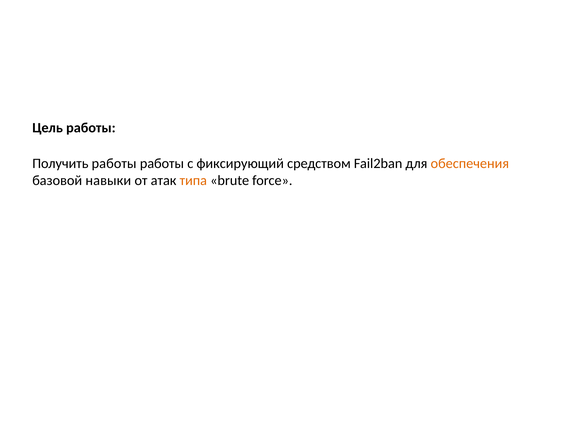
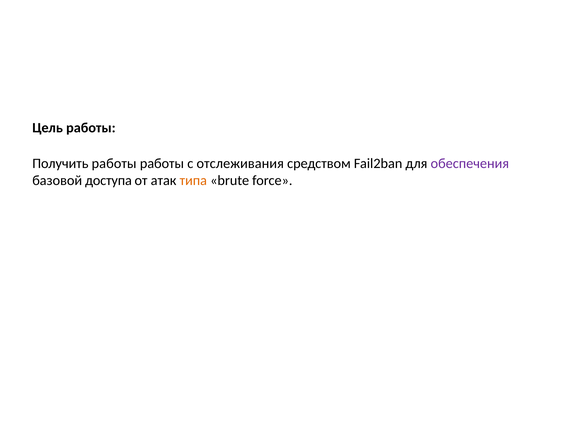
фиксирующий: фиксирующий -> отслеживания
обеспечения colour: orange -> purple
навыки: навыки -> доступа
